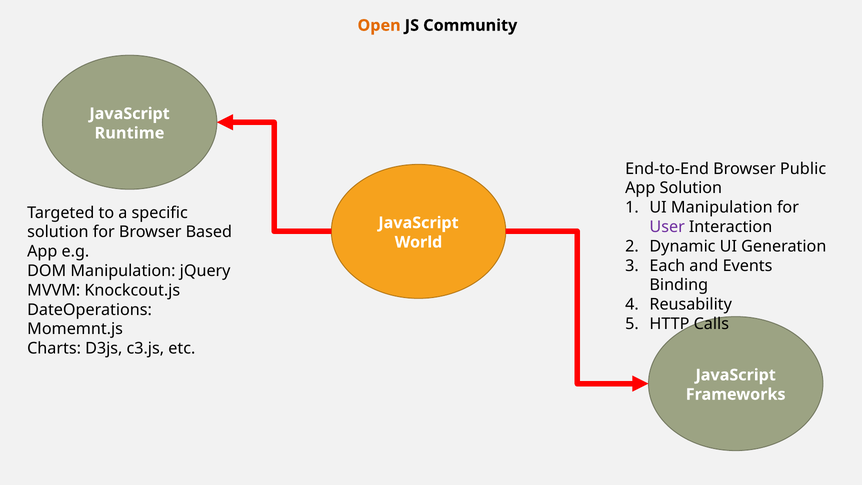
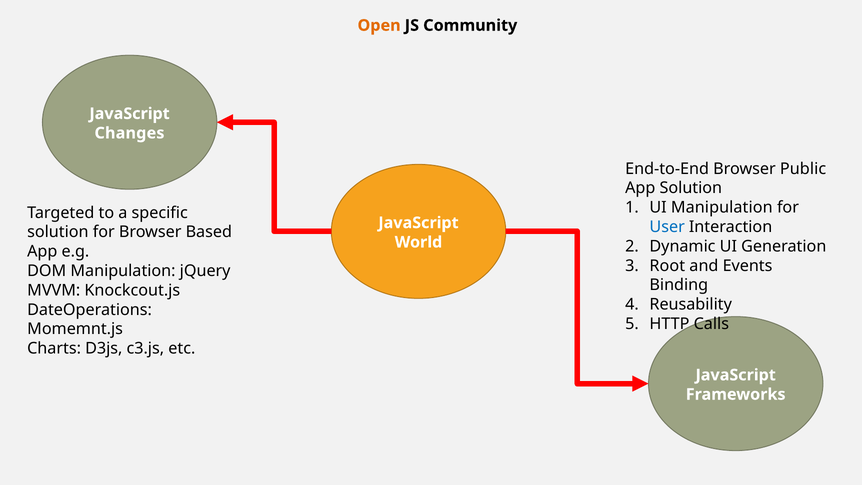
Runtime: Runtime -> Changes
User colour: purple -> blue
Each: Each -> Root
